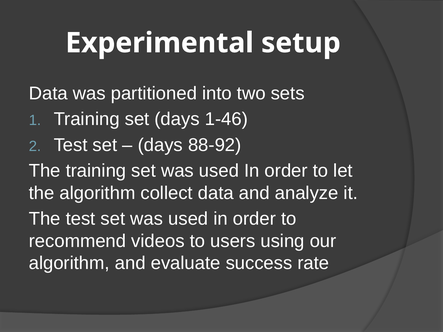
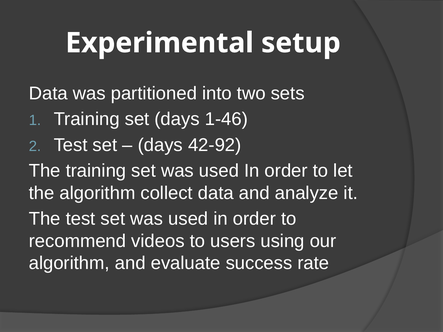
88-92: 88-92 -> 42-92
